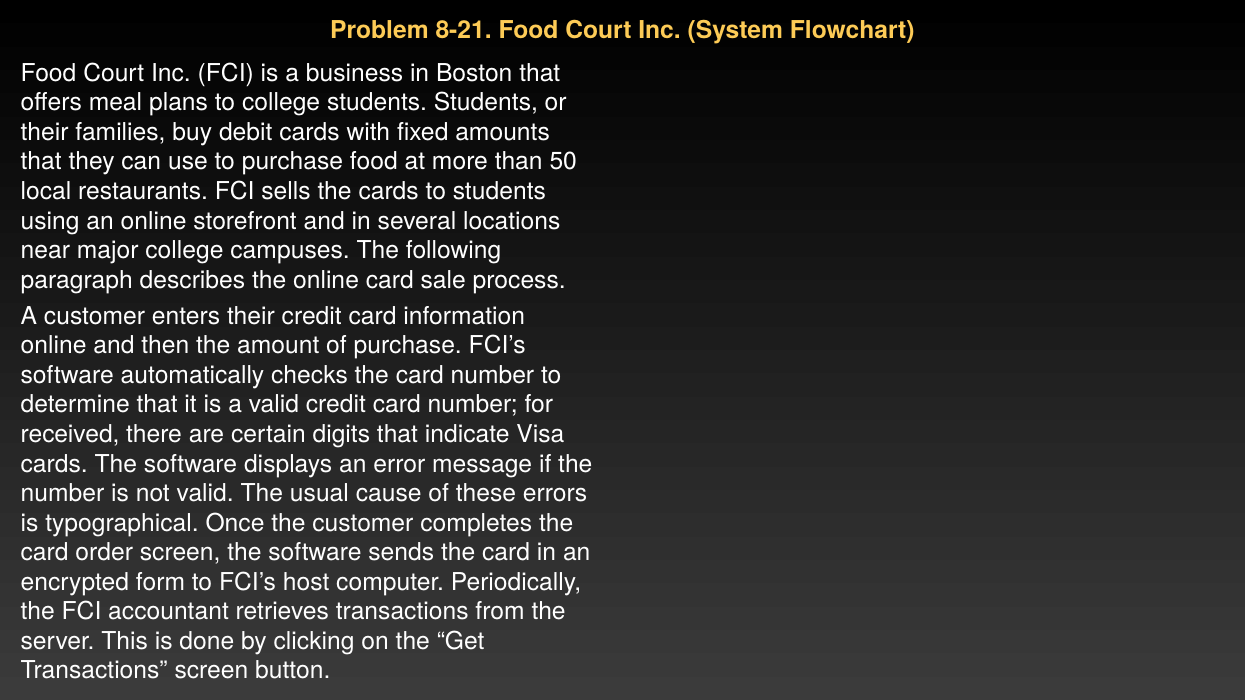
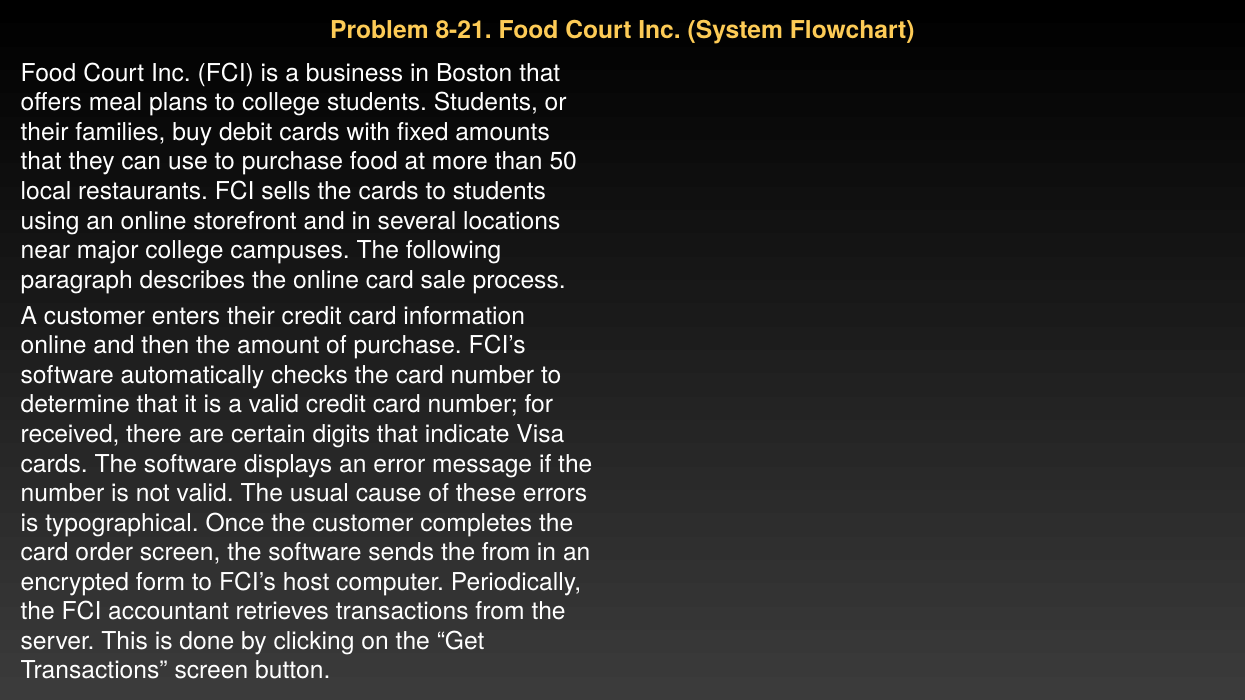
sends the card: card -> from
